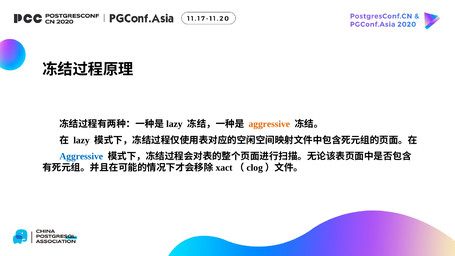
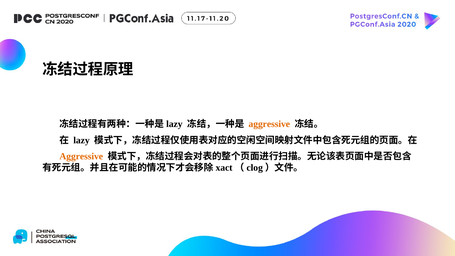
Aggressive at (81, 156) colour: blue -> orange
